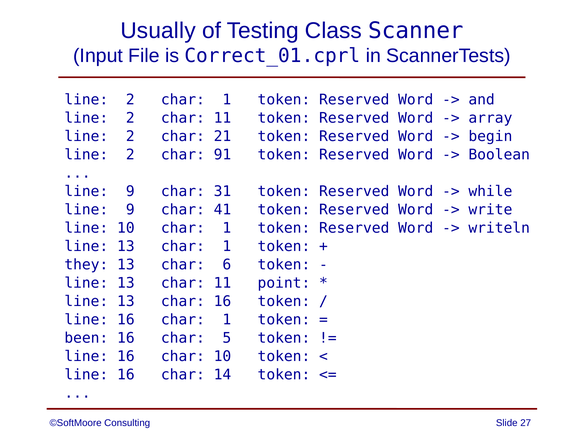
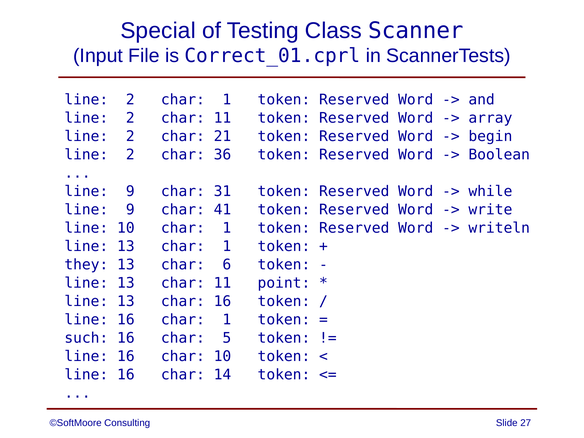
Usually: Usually -> Special
91: 91 -> 36
been: been -> such
